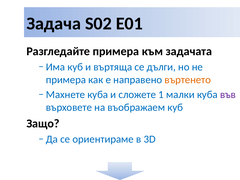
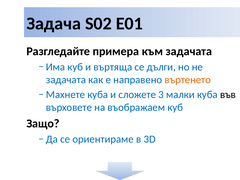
примера at (66, 80): примера -> задачата
1: 1 -> 3
във colour: purple -> black
